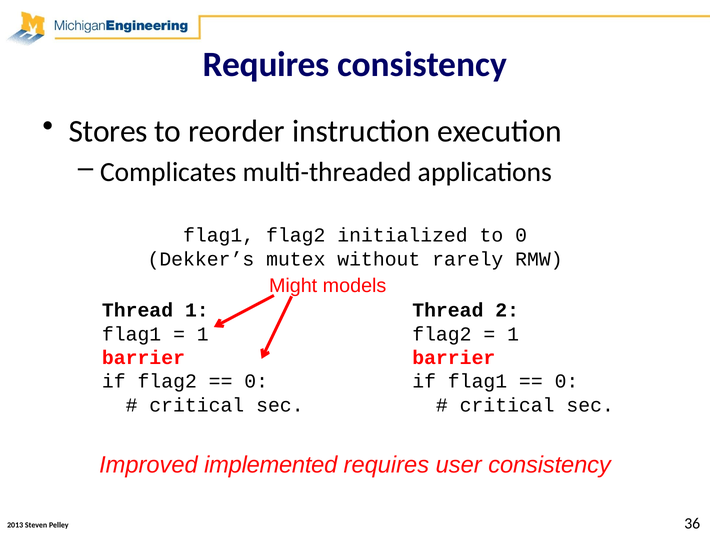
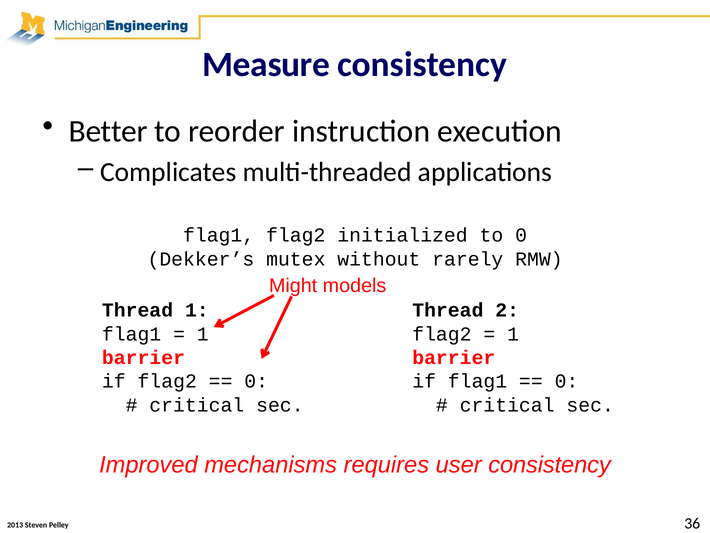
Requires at (266, 65): Requires -> Measure
Stores: Stores -> Better
implemented: implemented -> mechanisms
